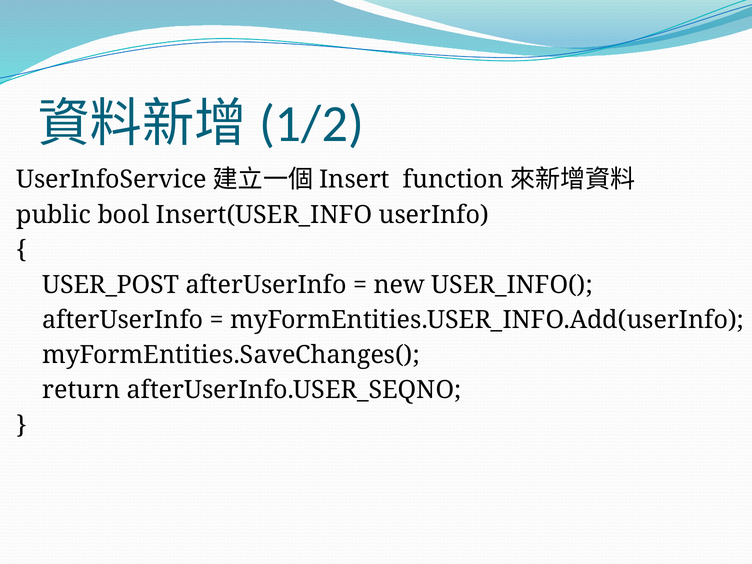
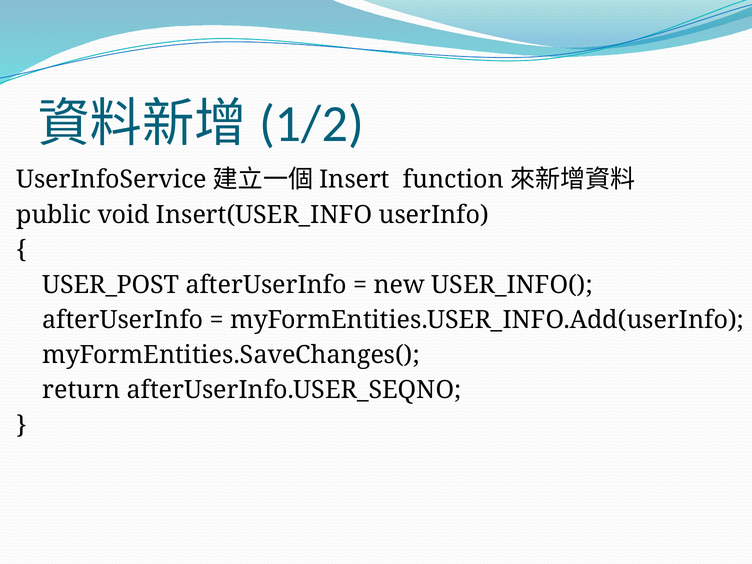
bool: bool -> void
